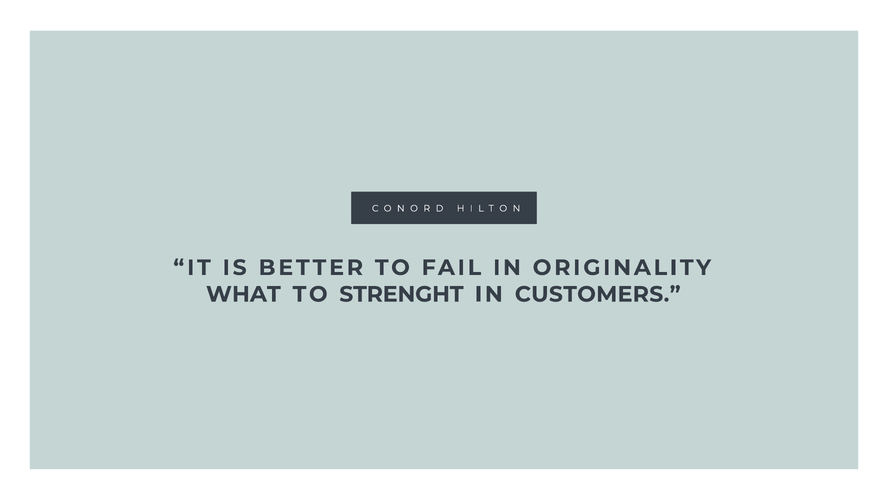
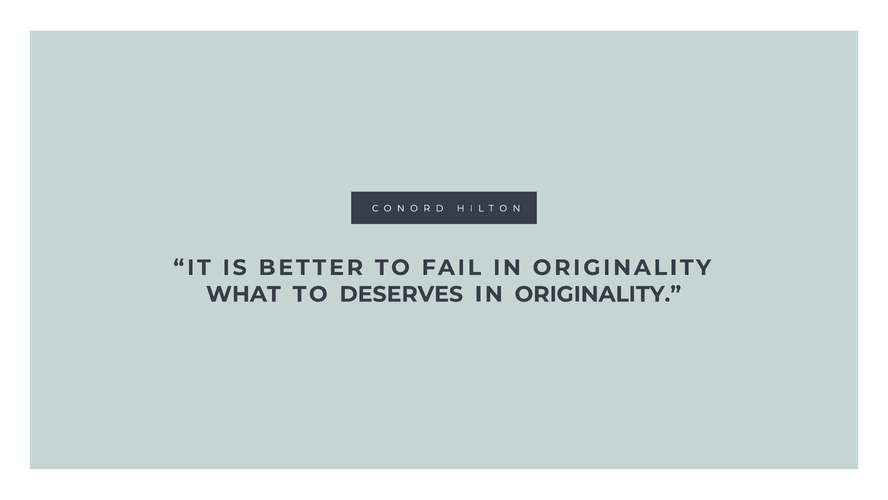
STRENGHT: STRENGHT -> DESERVES
CUSTOMERS at (598, 294): CUSTOMERS -> ORIGINALITY
